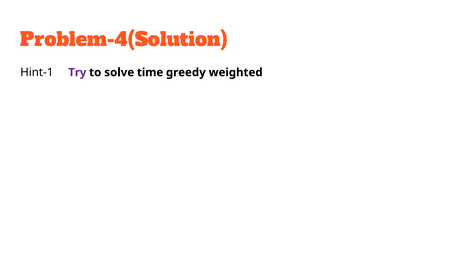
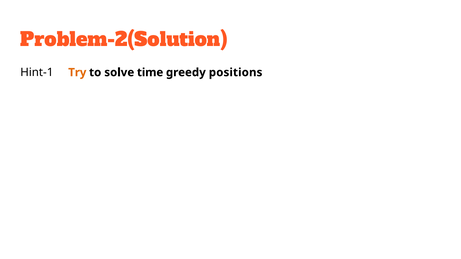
Problem-4(Solution: Problem-4(Solution -> Problem-2(Solution
Try colour: purple -> orange
weighted: weighted -> positions
